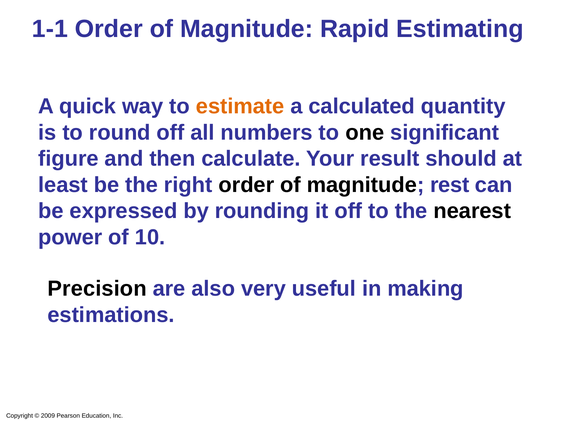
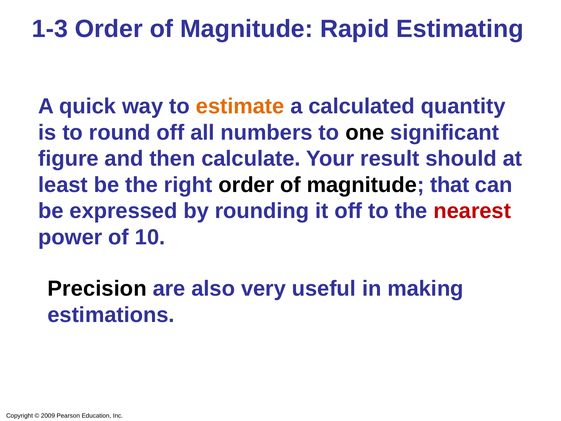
1-1: 1-1 -> 1-3
rest: rest -> that
nearest colour: black -> red
